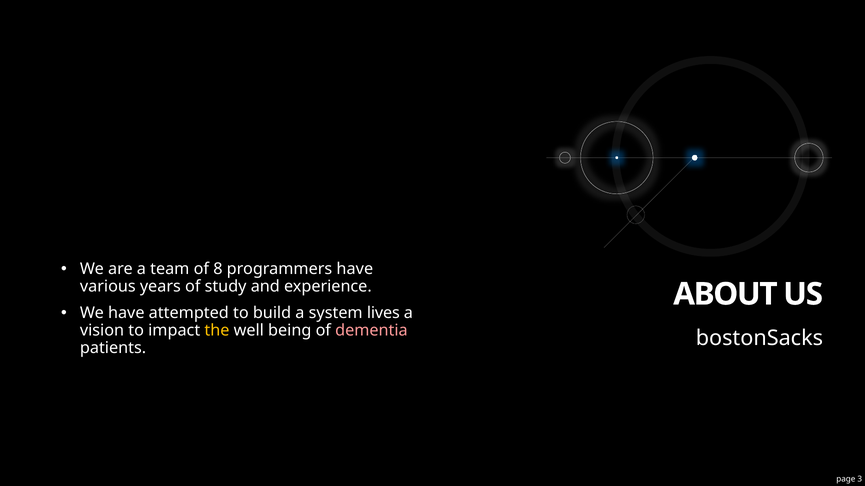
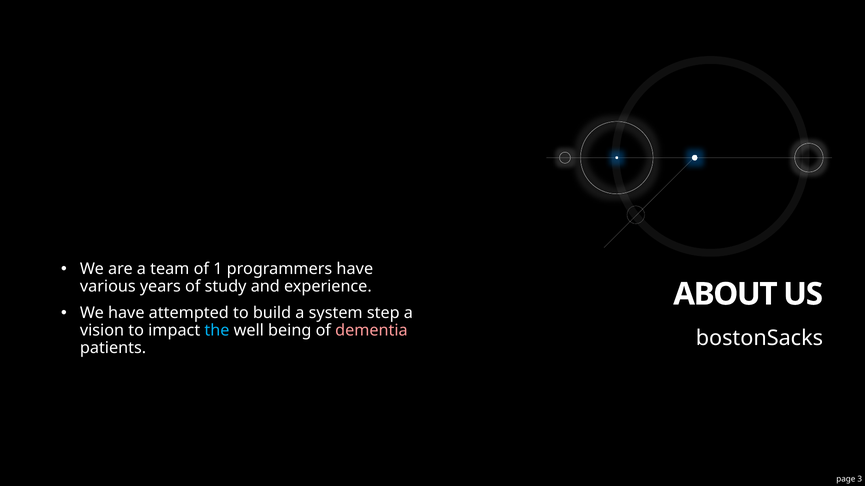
8: 8 -> 1
lives: lives -> step
the colour: yellow -> light blue
